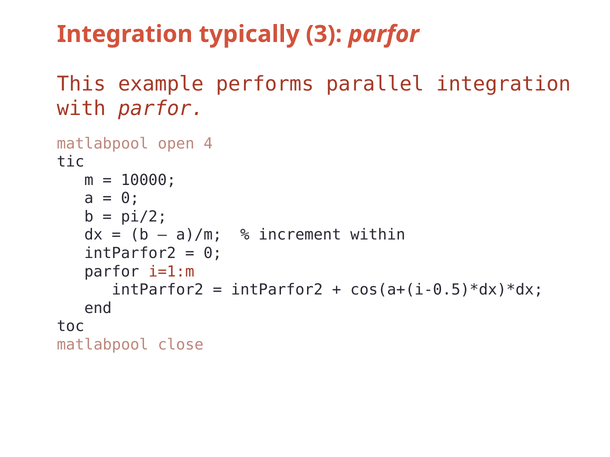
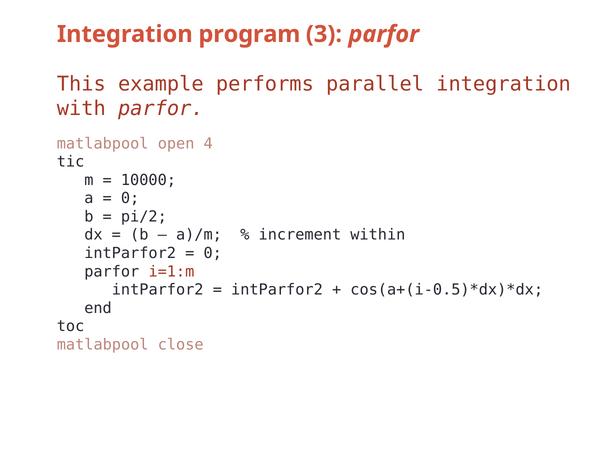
typically: typically -> program
